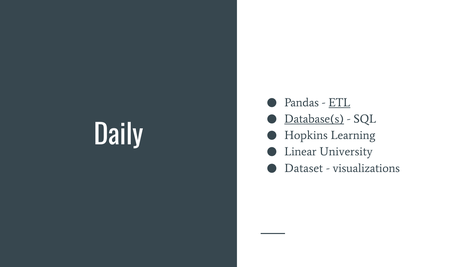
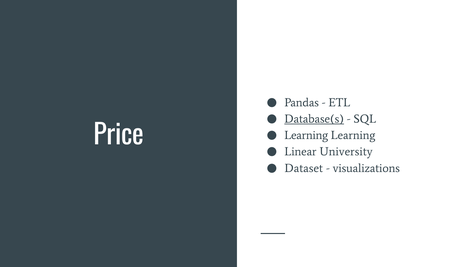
ETL underline: present -> none
Daily: Daily -> Price
Hopkins at (306, 135): Hopkins -> Learning
